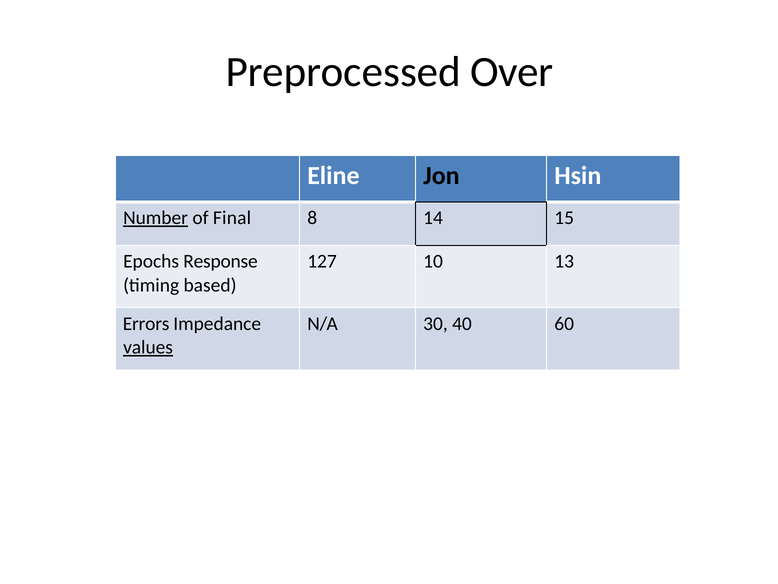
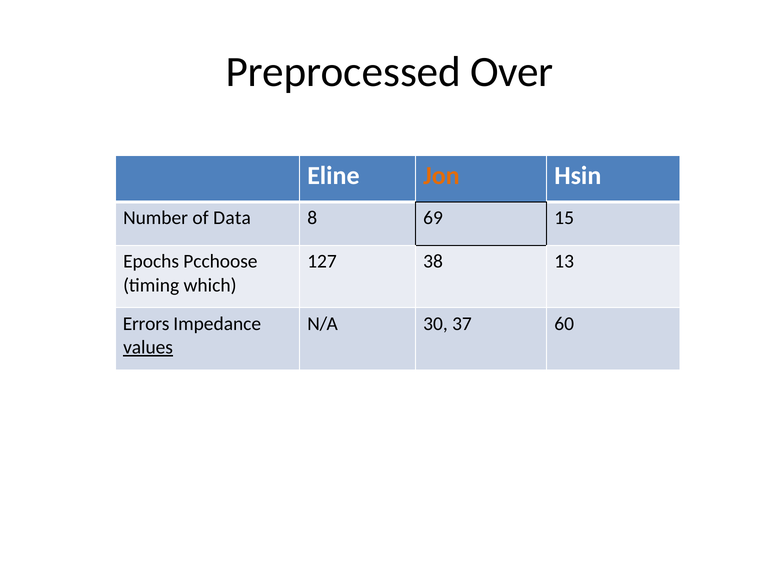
Jon colour: black -> orange
Number underline: present -> none
Final: Final -> Data
14: 14 -> 69
Response: Response -> Pcchoose
10: 10 -> 38
based: based -> which
40: 40 -> 37
